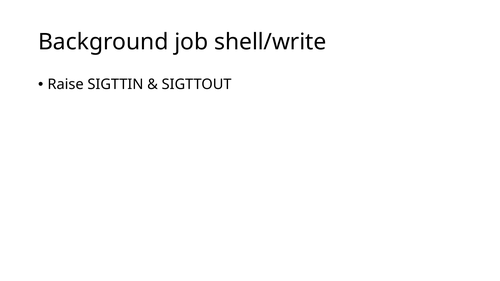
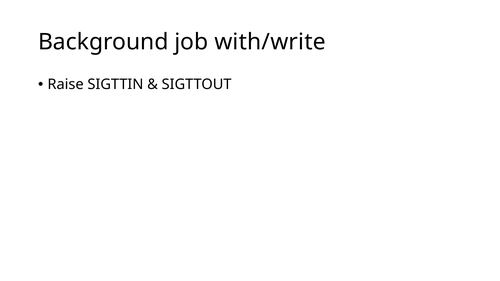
shell/write: shell/write -> with/write
